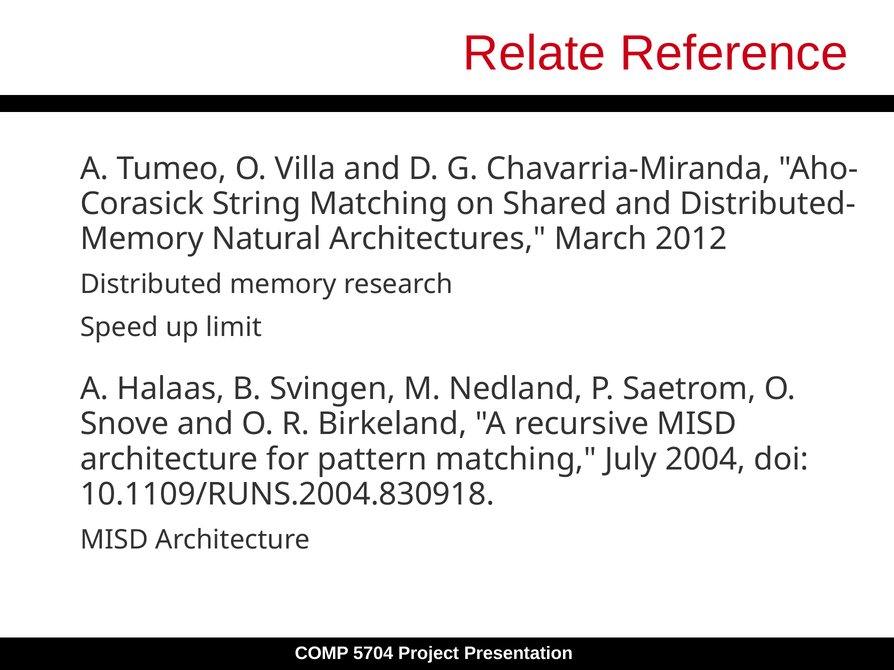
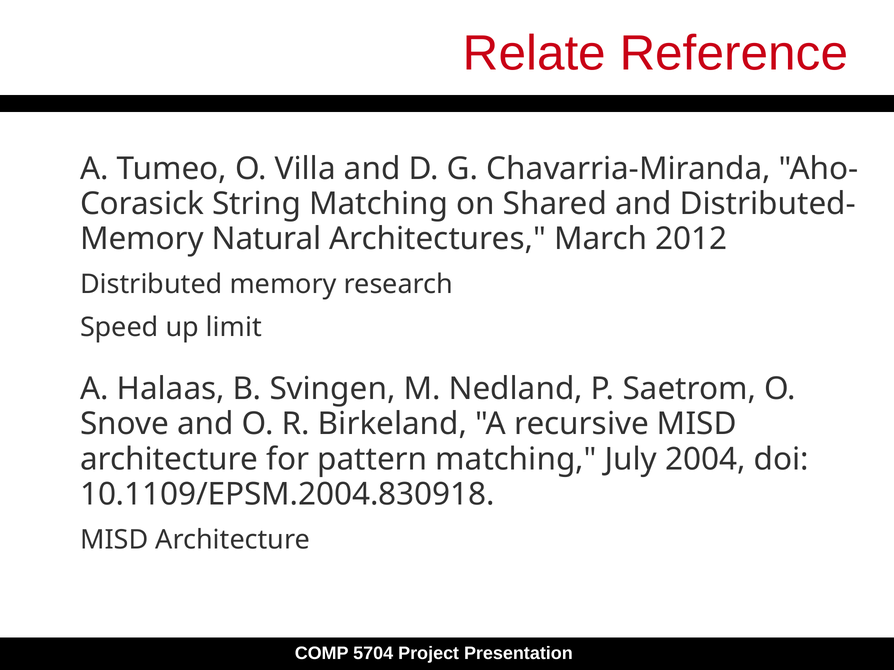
10.1109/RUNS.2004.830918: 10.1109/RUNS.2004.830918 -> 10.1109/EPSM.2004.830918
